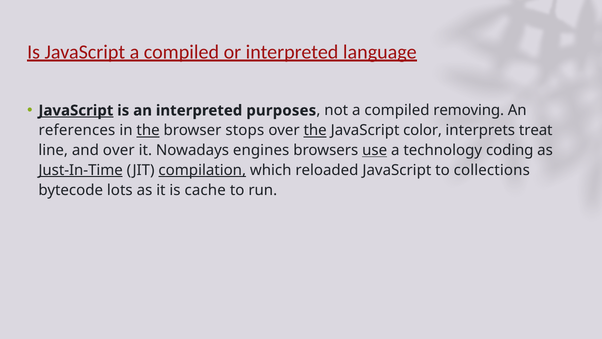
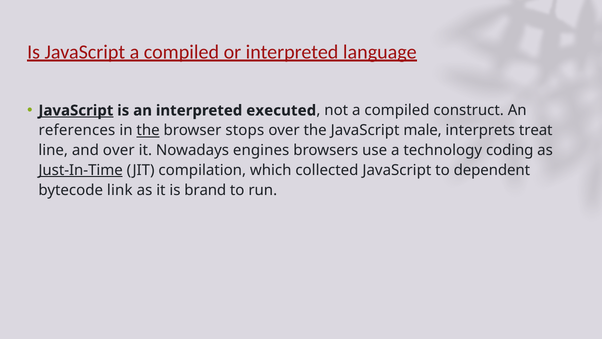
purposes: purposes -> executed
removing: removing -> construct
the at (315, 130) underline: present -> none
color: color -> male
use underline: present -> none
compilation underline: present -> none
reloaded: reloaded -> collected
collections: collections -> dependent
lots: lots -> link
cache: cache -> brand
